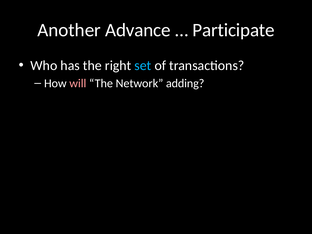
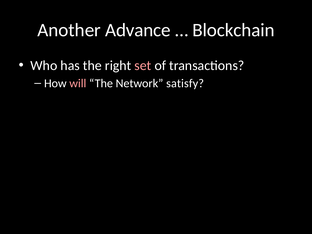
Participate: Participate -> Blockchain
set colour: light blue -> pink
adding: adding -> satisfy
